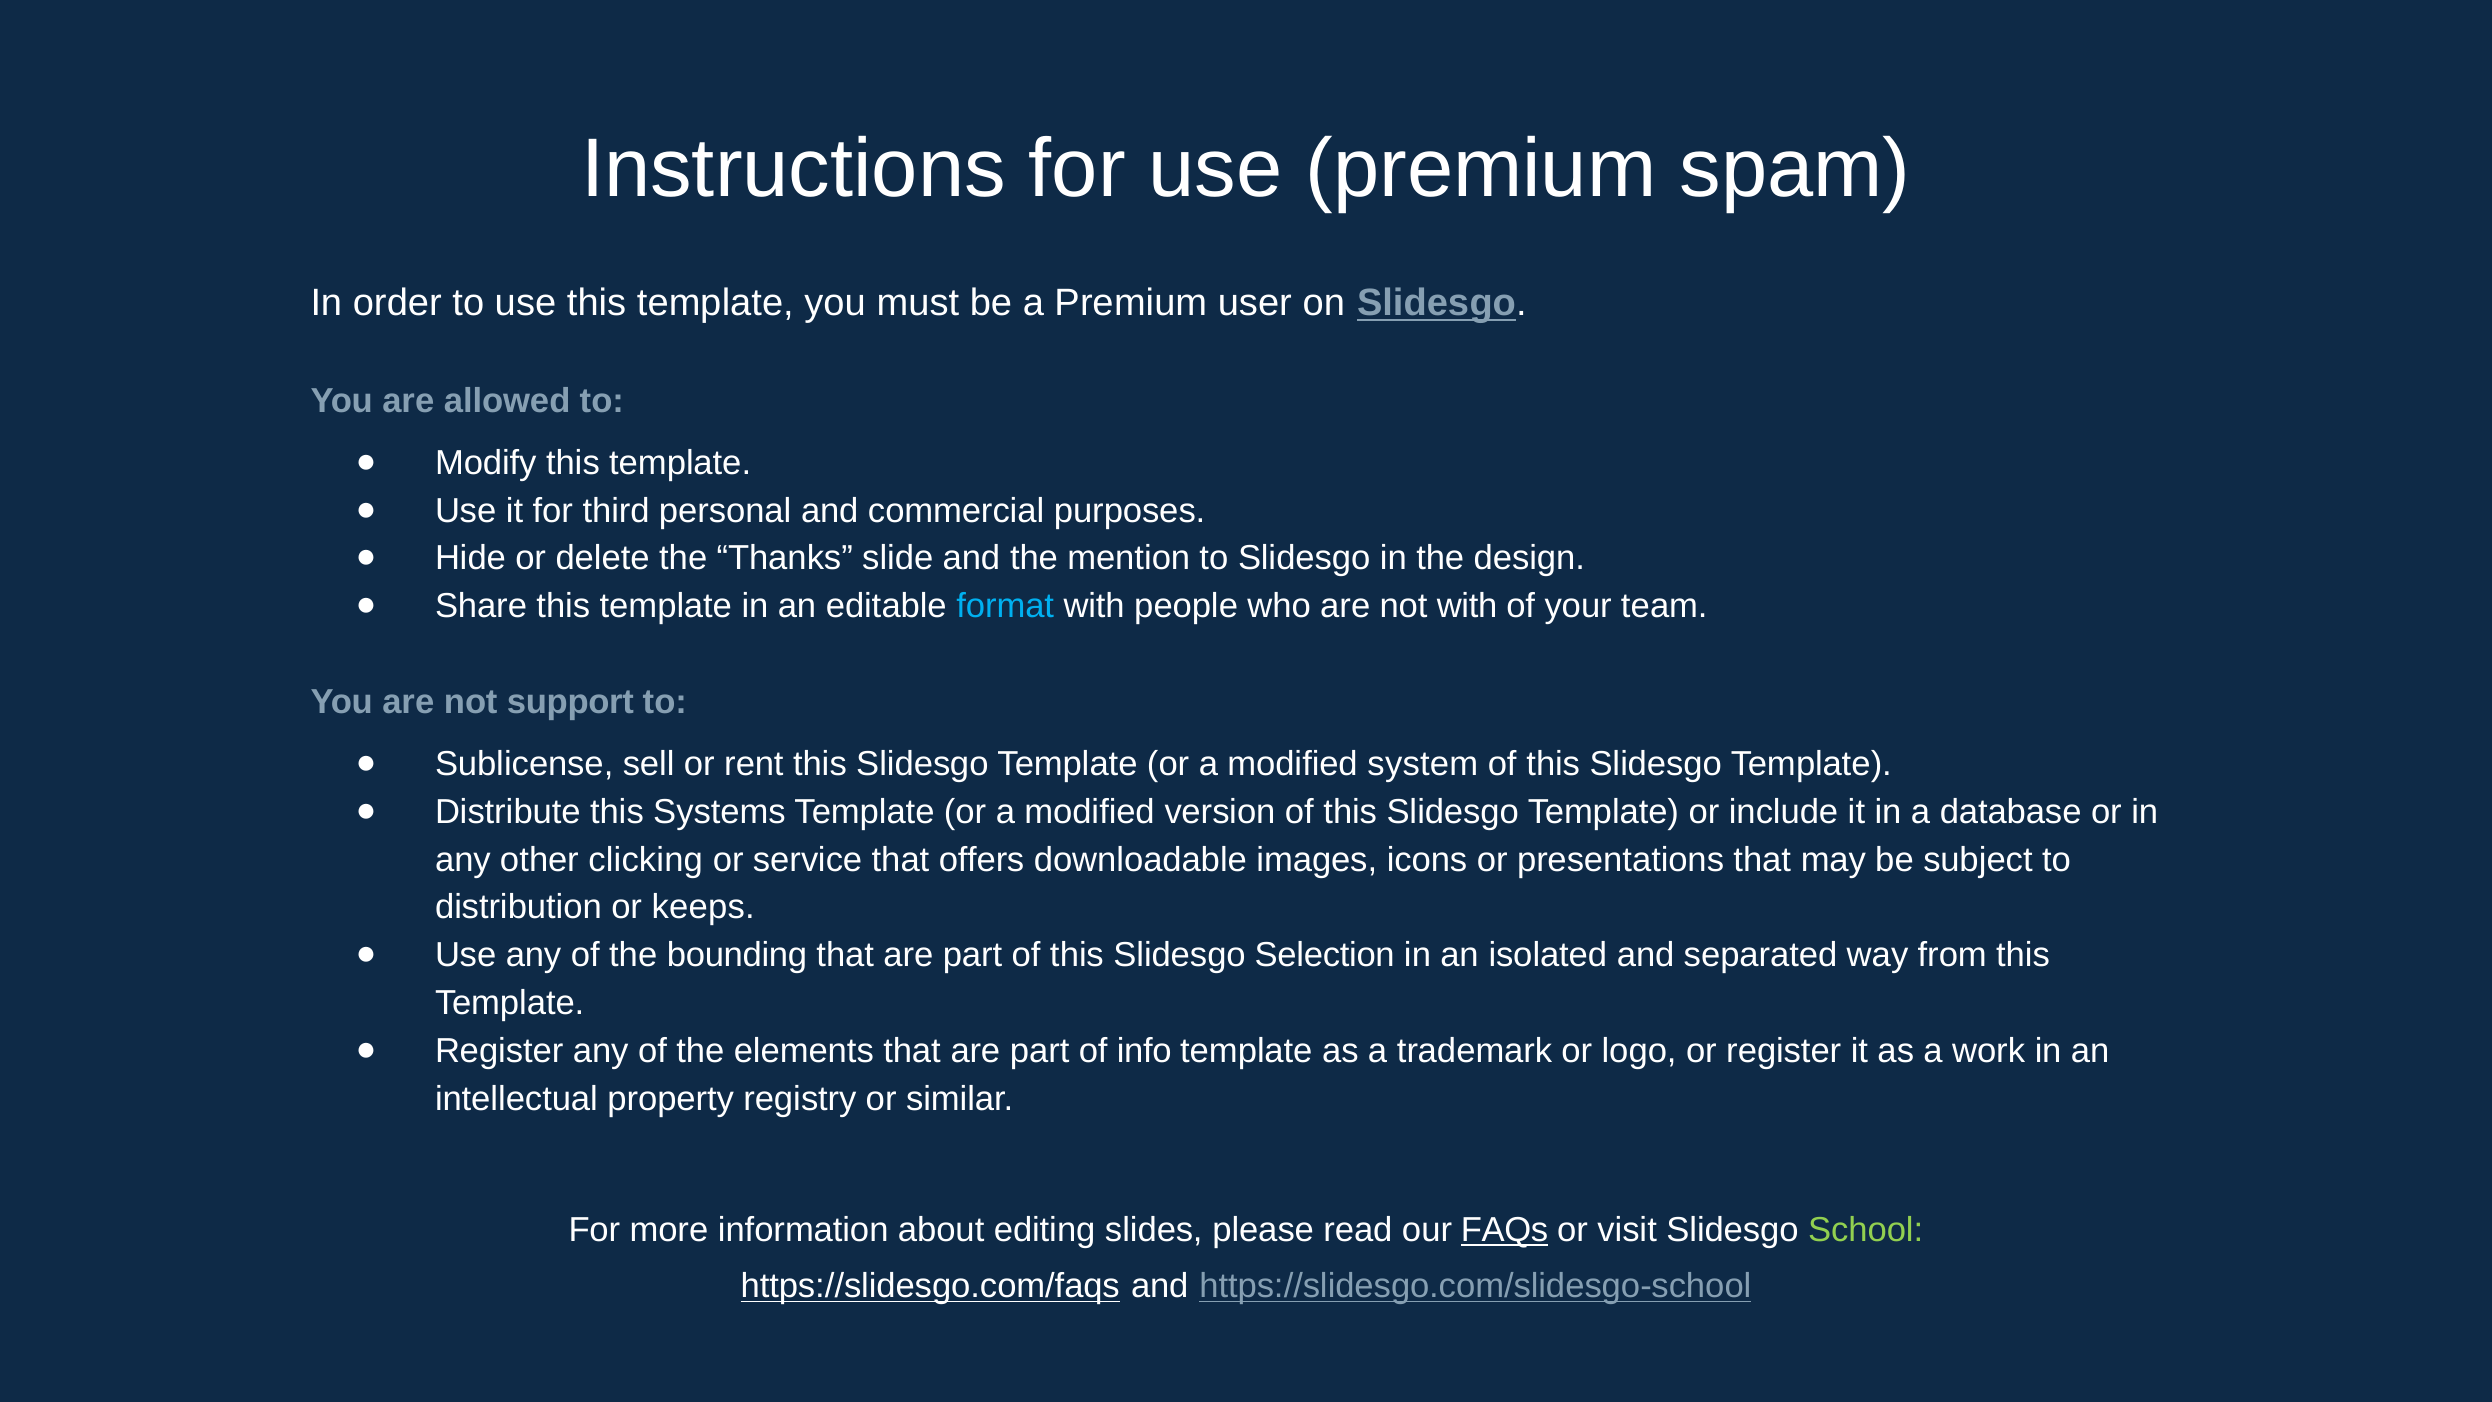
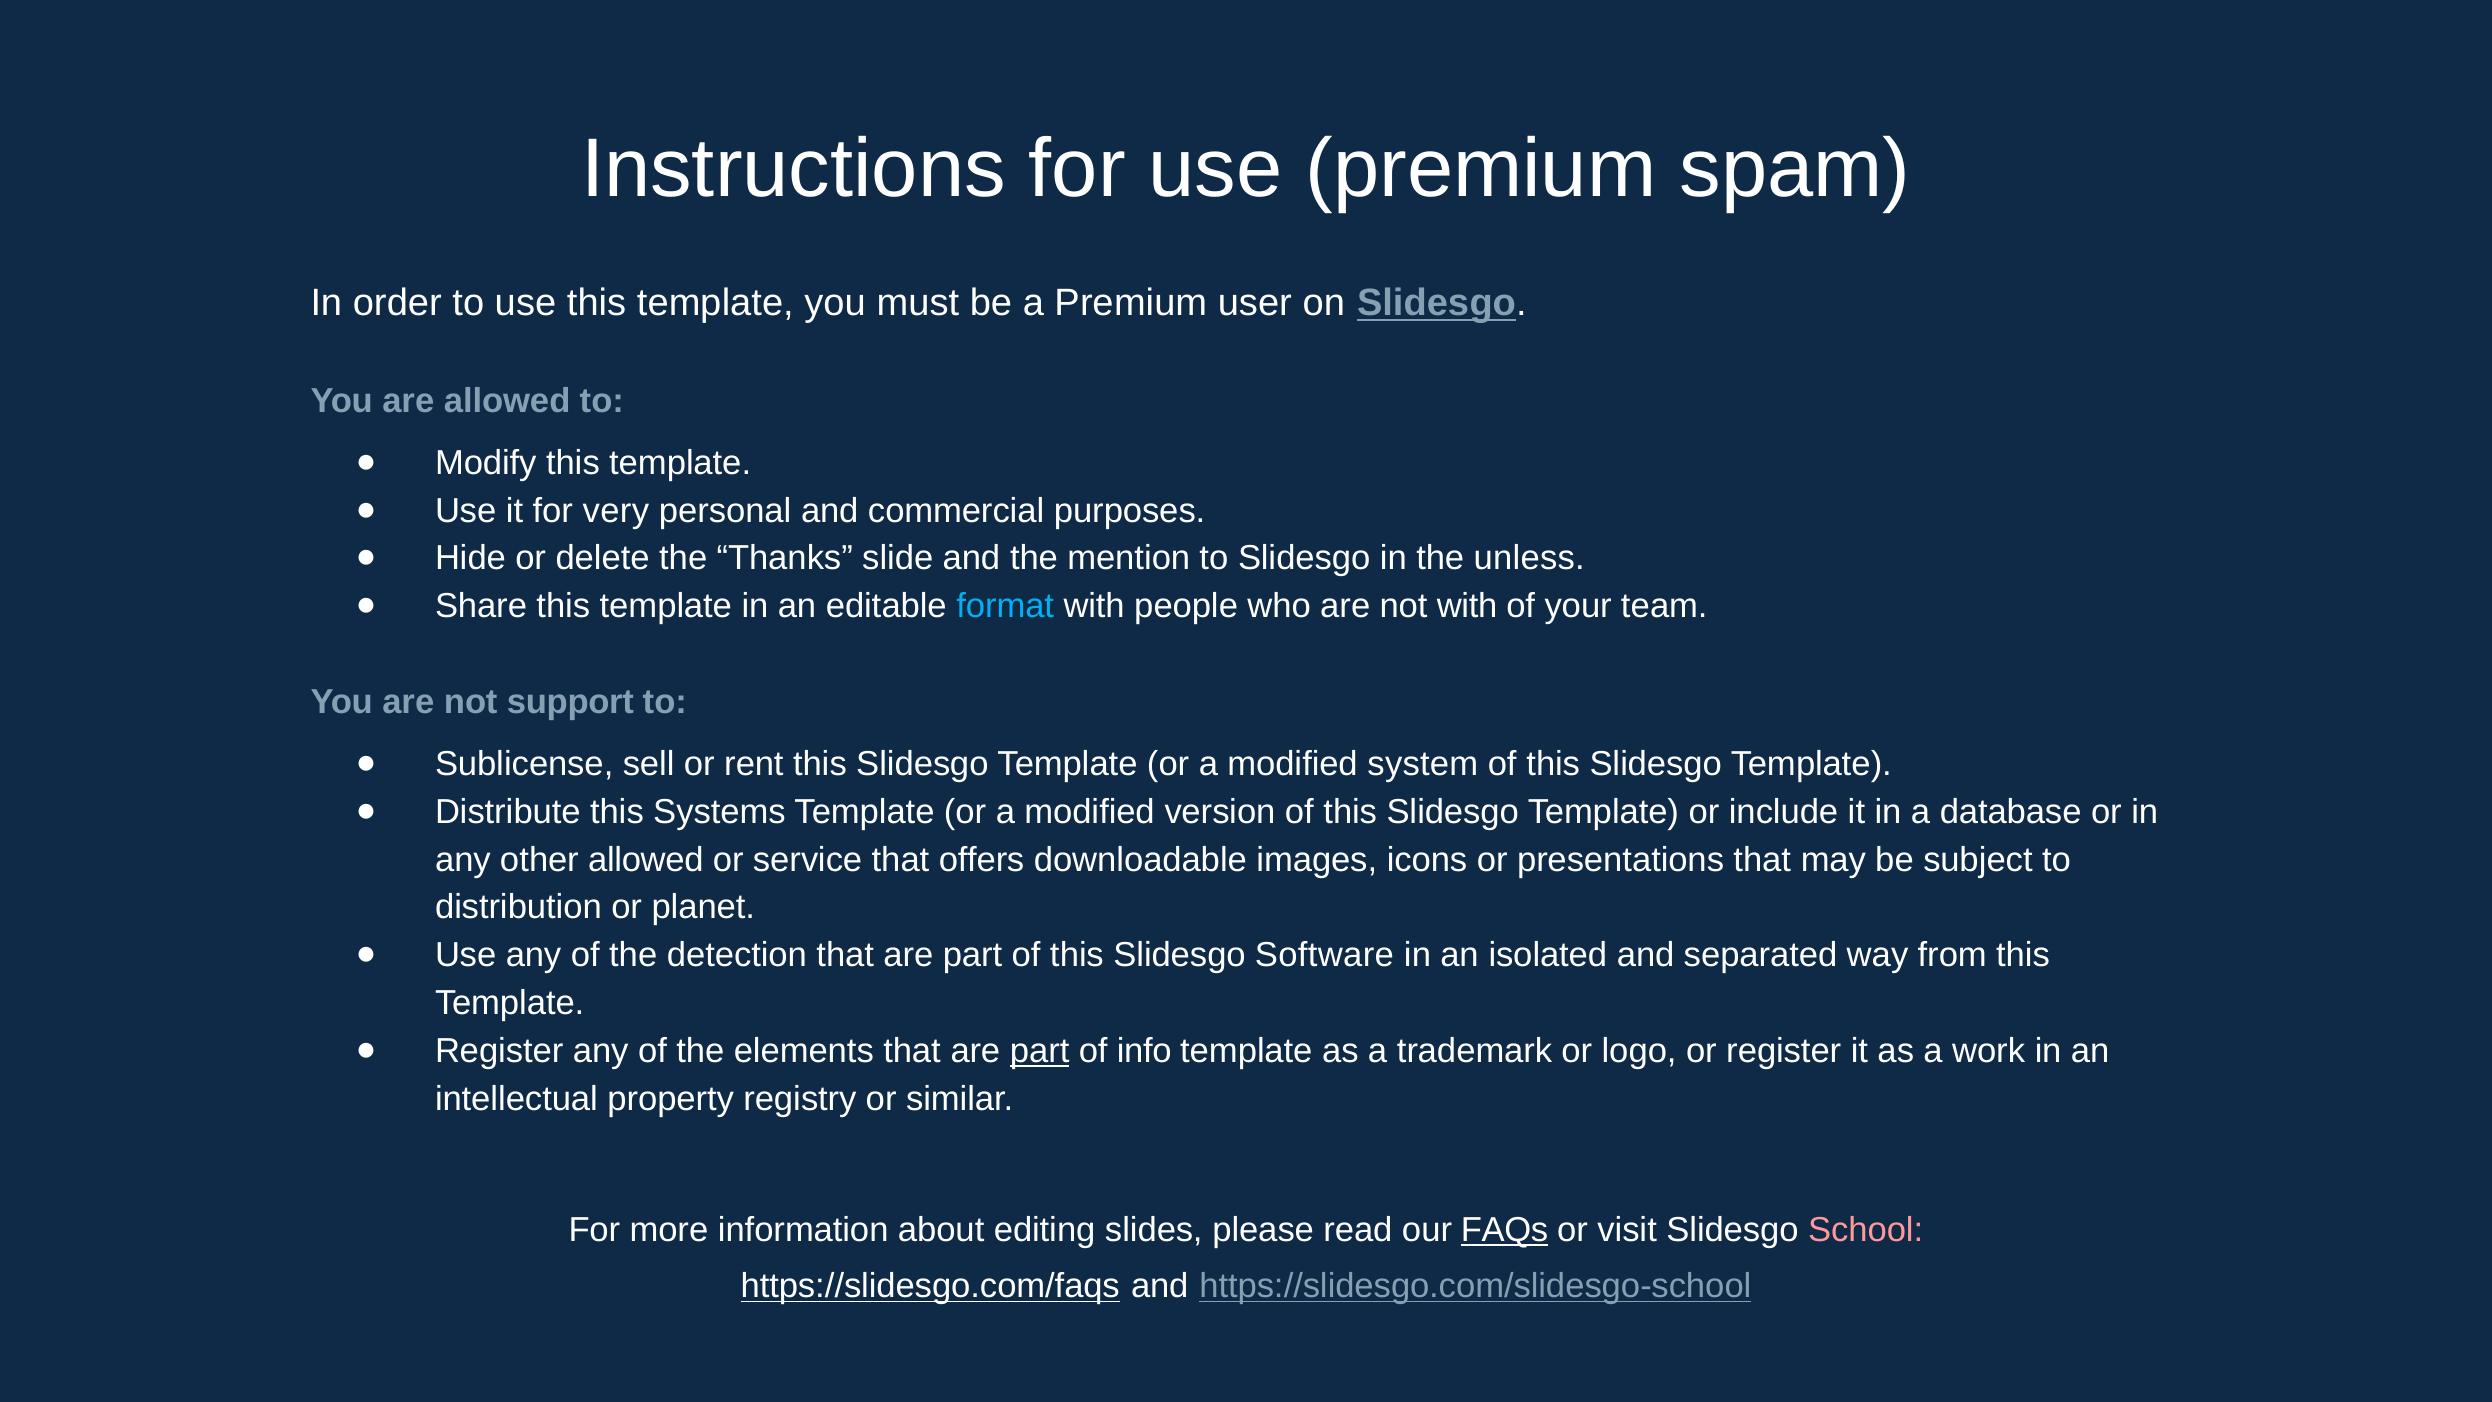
third: third -> very
design: design -> unless
other clicking: clicking -> allowed
keeps: keeps -> planet
bounding: bounding -> detection
Selection: Selection -> Software
part at (1040, 1051) underline: none -> present
School colour: light green -> pink
